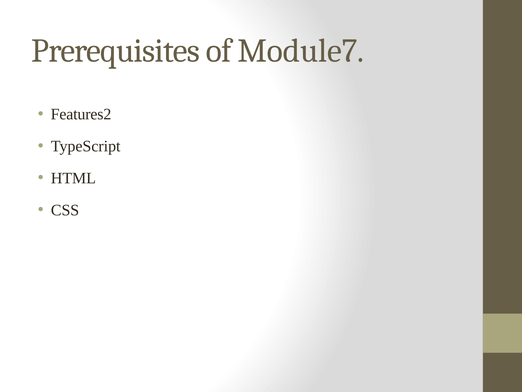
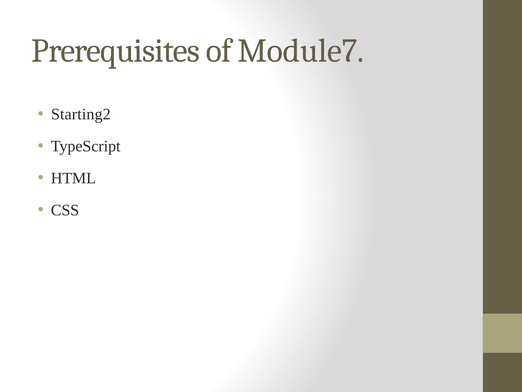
Features2: Features2 -> Starting2
